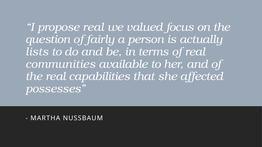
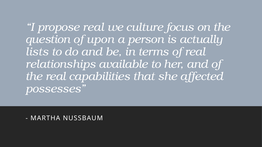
valued: valued -> culture
fairly: fairly -> upon
communities: communities -> relationships
